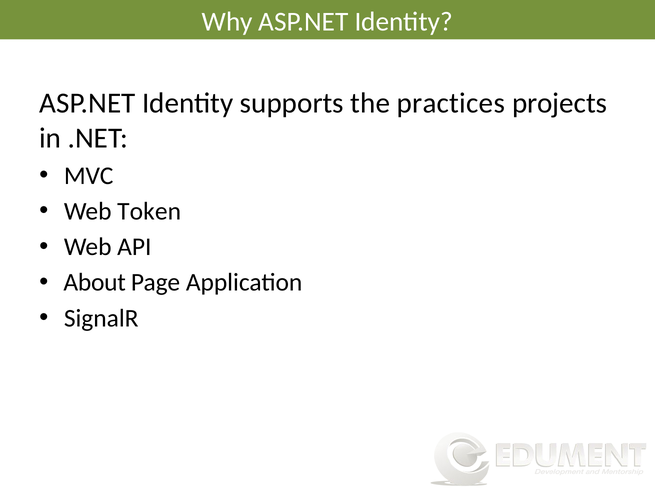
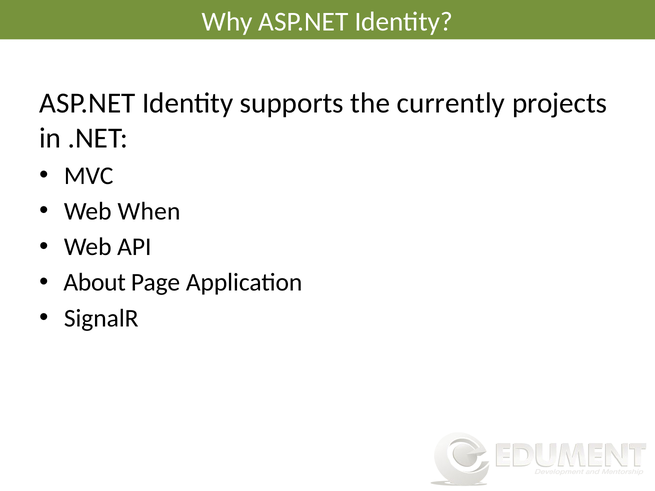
practices: practices -> currently
Token: Token -> When
